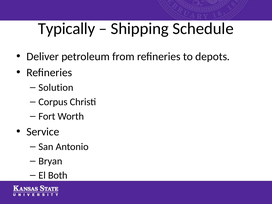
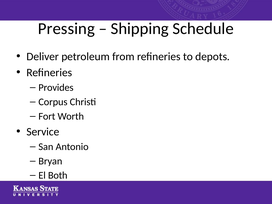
Typically: Typically -> Pressing
Solution: Solution -> Provides
